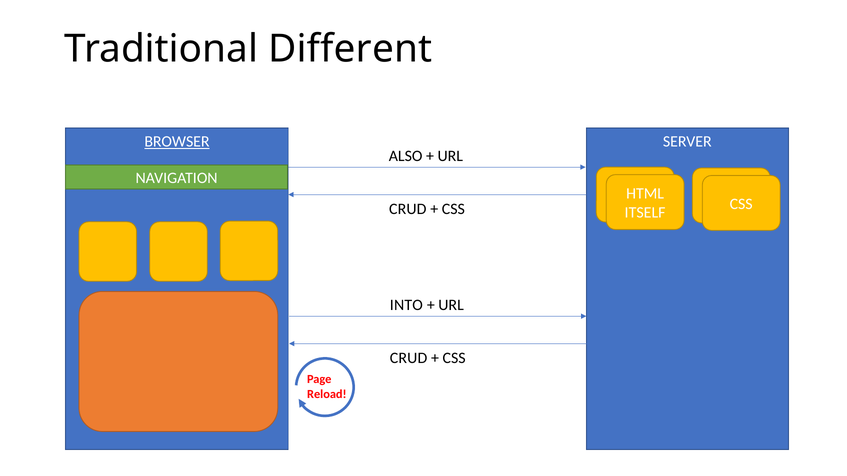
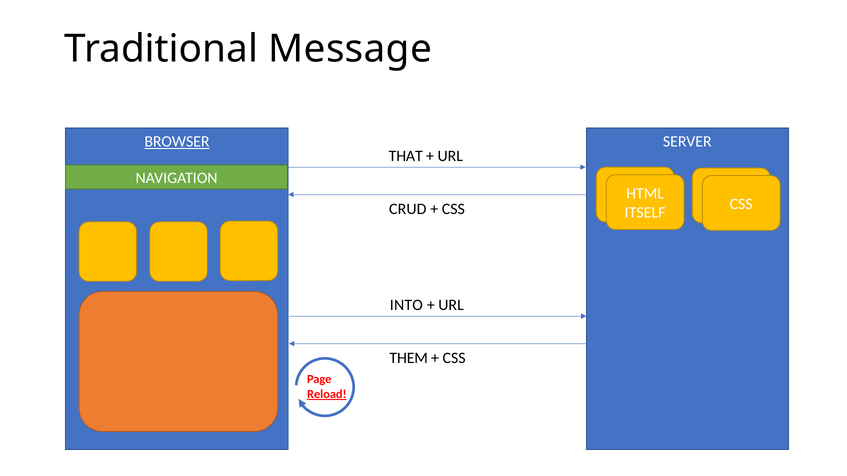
Different: Different -> Message
ALSO: ALSO -> THAT
CRUD at (409, 359): CRUD -> THEM
Reload underline: none -> present
